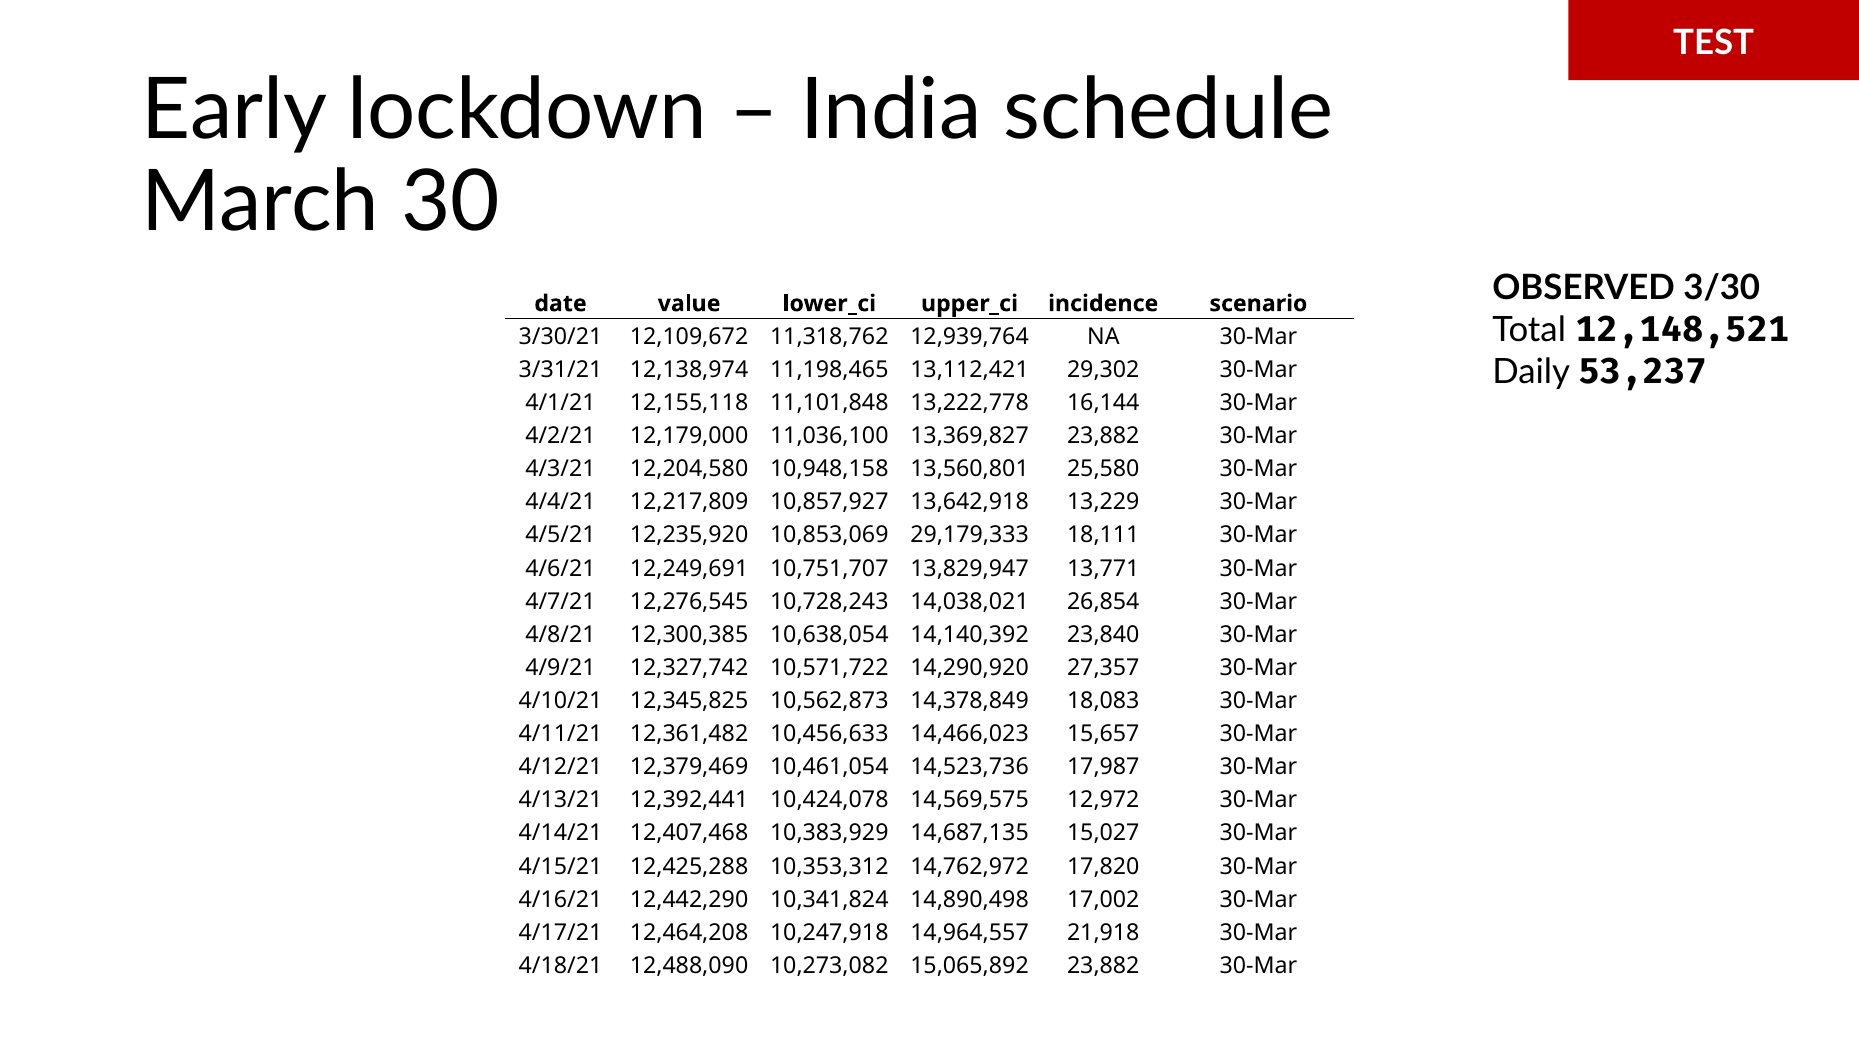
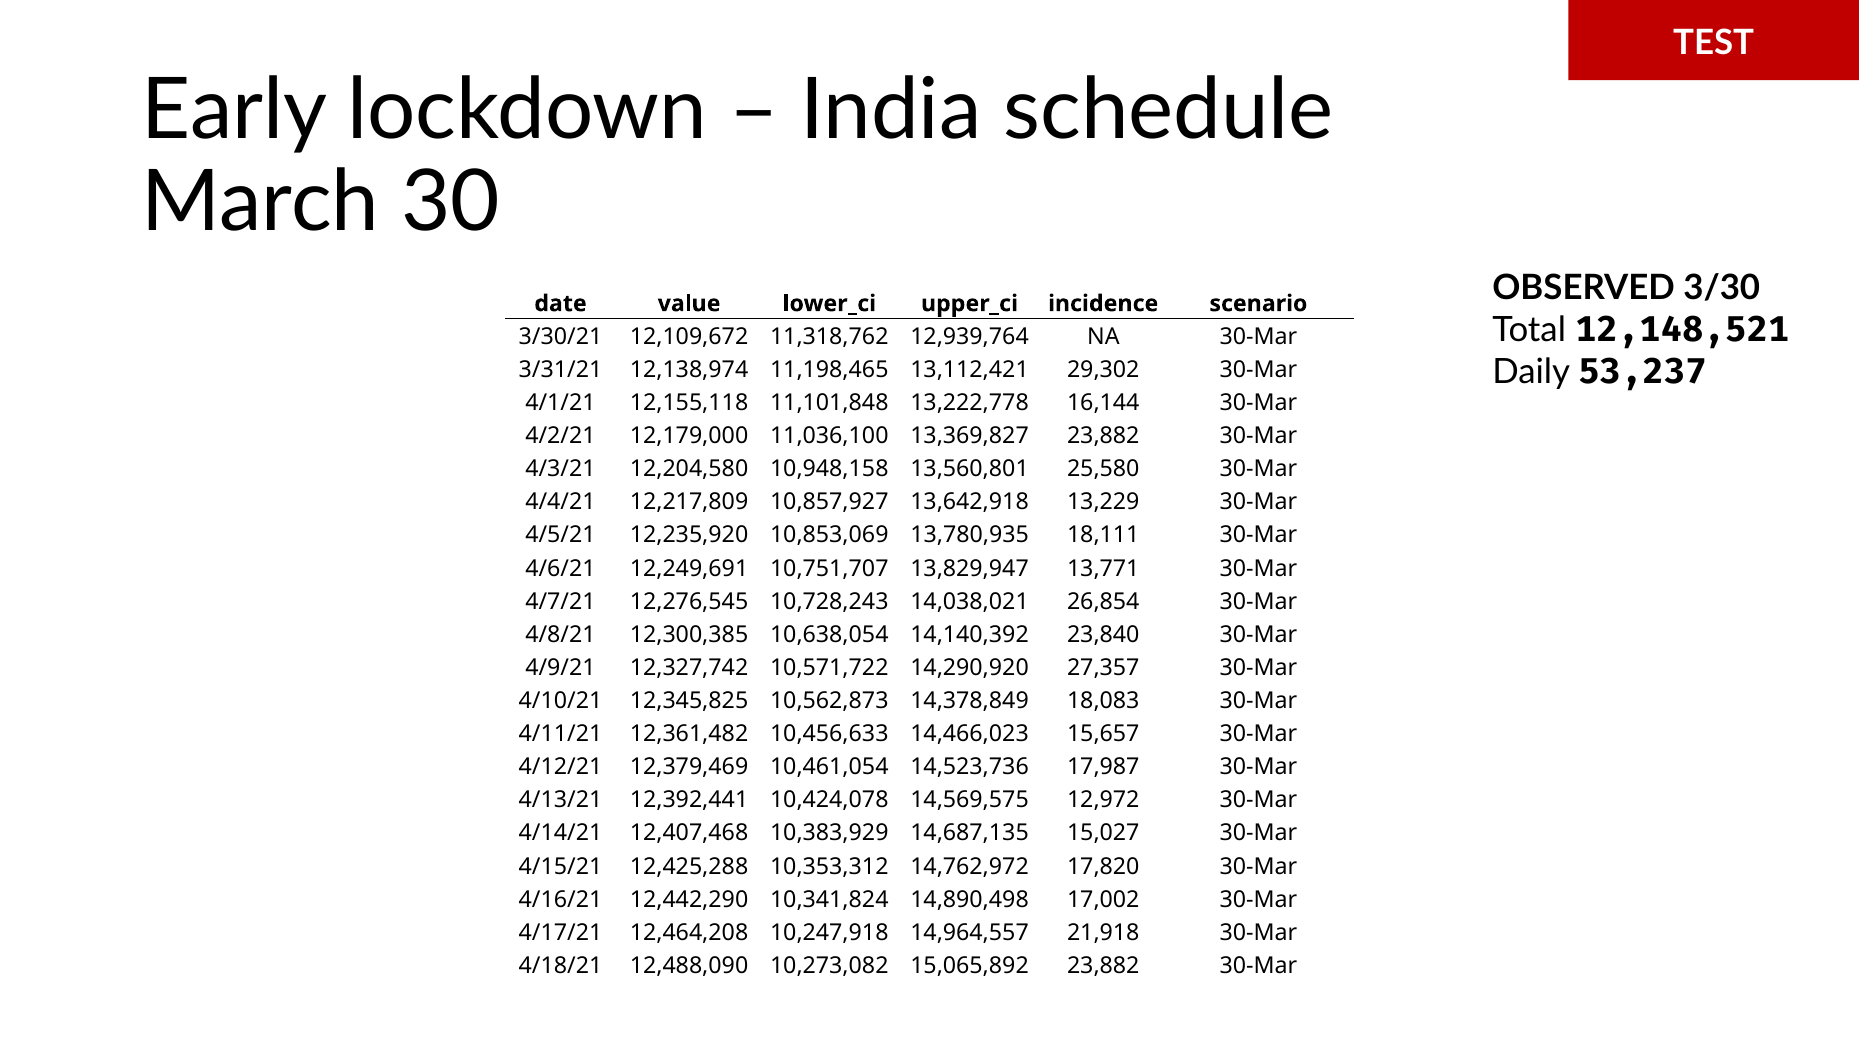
29,179,333: 29,179,333 -> 13,780,935
